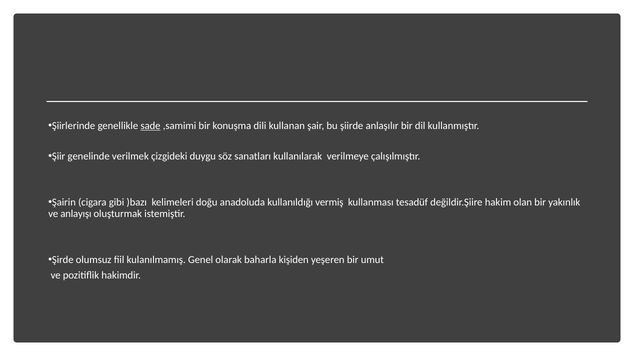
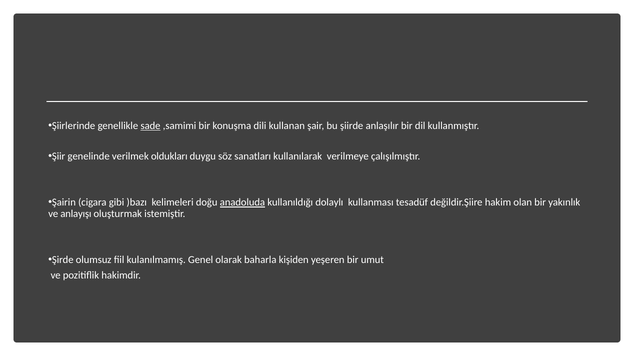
çizgideki: çizgideki -> oldukları
anadoluda underline: none -> present
vermiş: vermiş -> dolaylı
